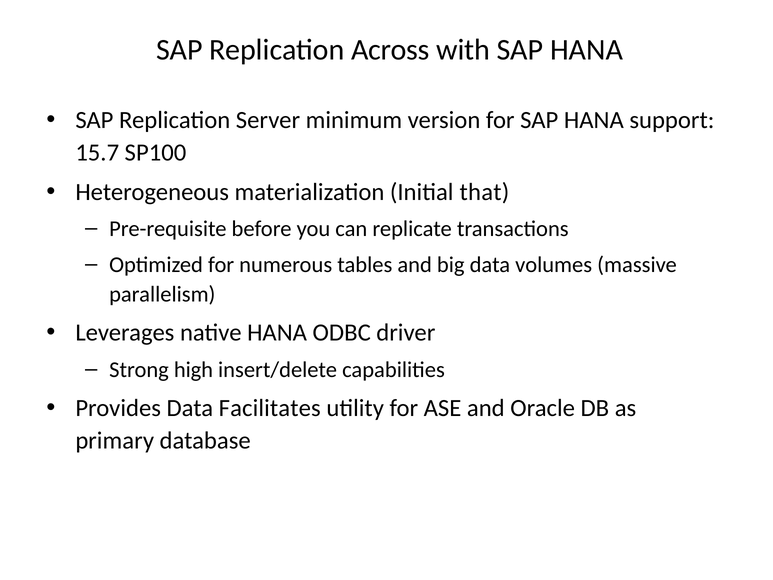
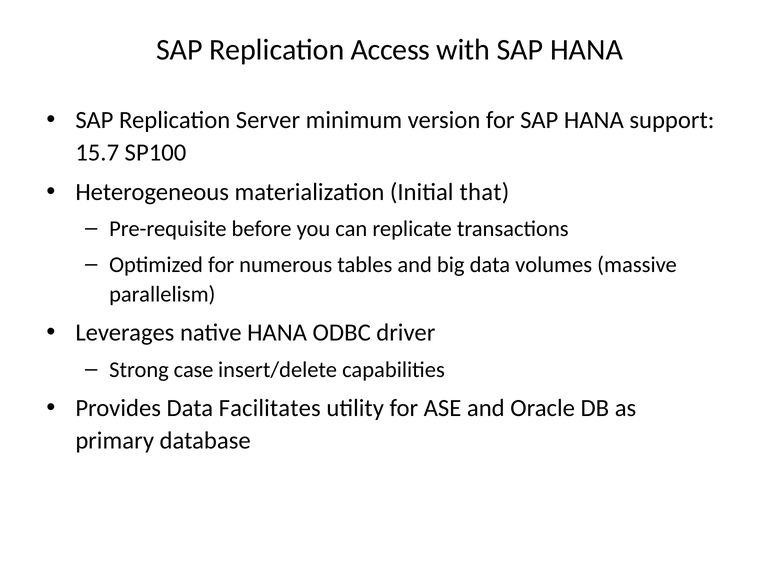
Across: Across -> Access
high: high -> case
